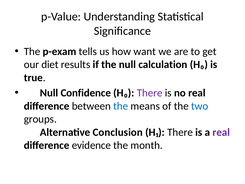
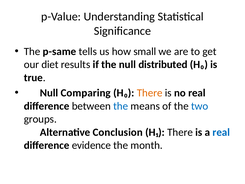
p-exam: p-exam -> p-same
want: want -> small
calculation: calculation -> distributed
Confidence: Confidence -> Comparing
There at (150, 93) colour: purple -> orange
real at (221, 132) colour: purple -> blue
